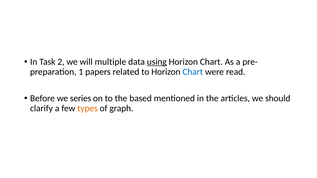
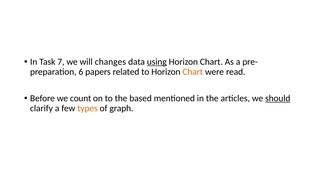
2: 2 -> 7
multiple: multiple -> changes
1: 1 -> 6
Chart at (193, 72) colour: blue -> orange
series: series -> count
should underline: none -> present
